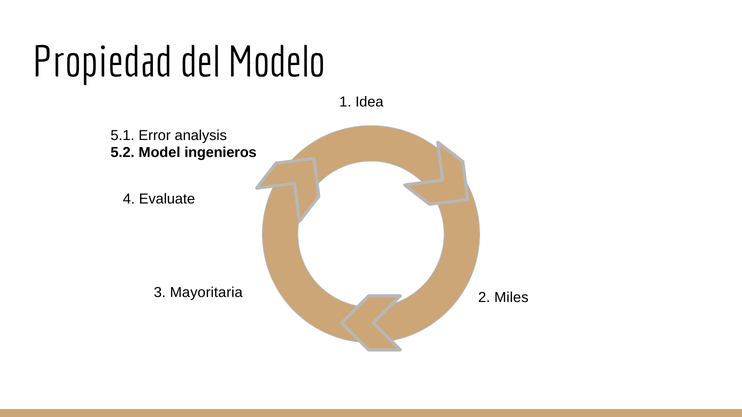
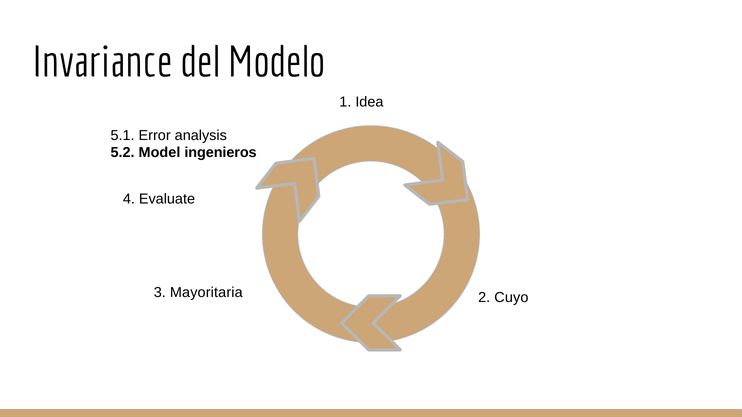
Propiedad: Propiedad -> Invariance
Miles: Miles -> Cuyo
